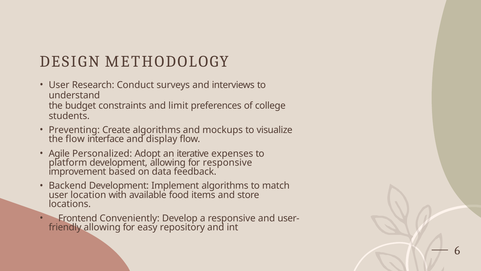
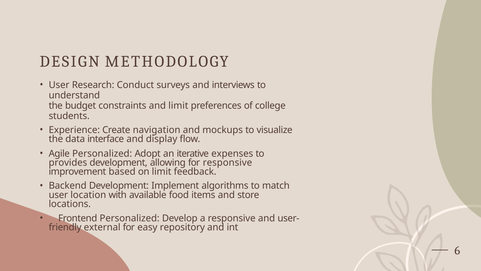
Preventing: Preventing -> Experience
Create algorithms: algorithms -> navigation
the flow: flow -> data
platform: platform -> provides
on data: data -> limit
Frontend Conveniently: Conveniently -> Personalized
allowing at (102, 227): allowing -> external
